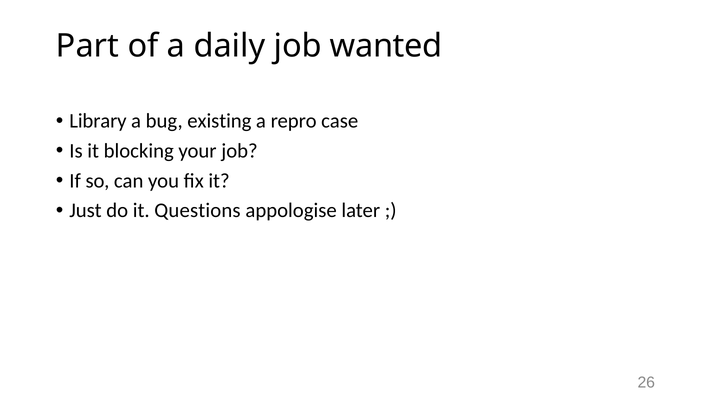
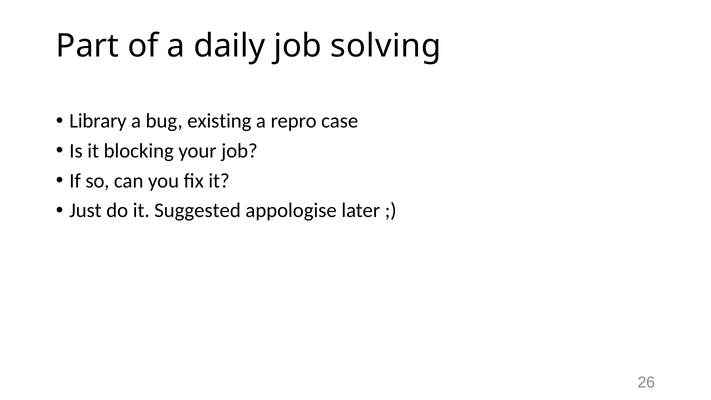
wanted: wanted -> solving
Questions: Questions -> Suggested
